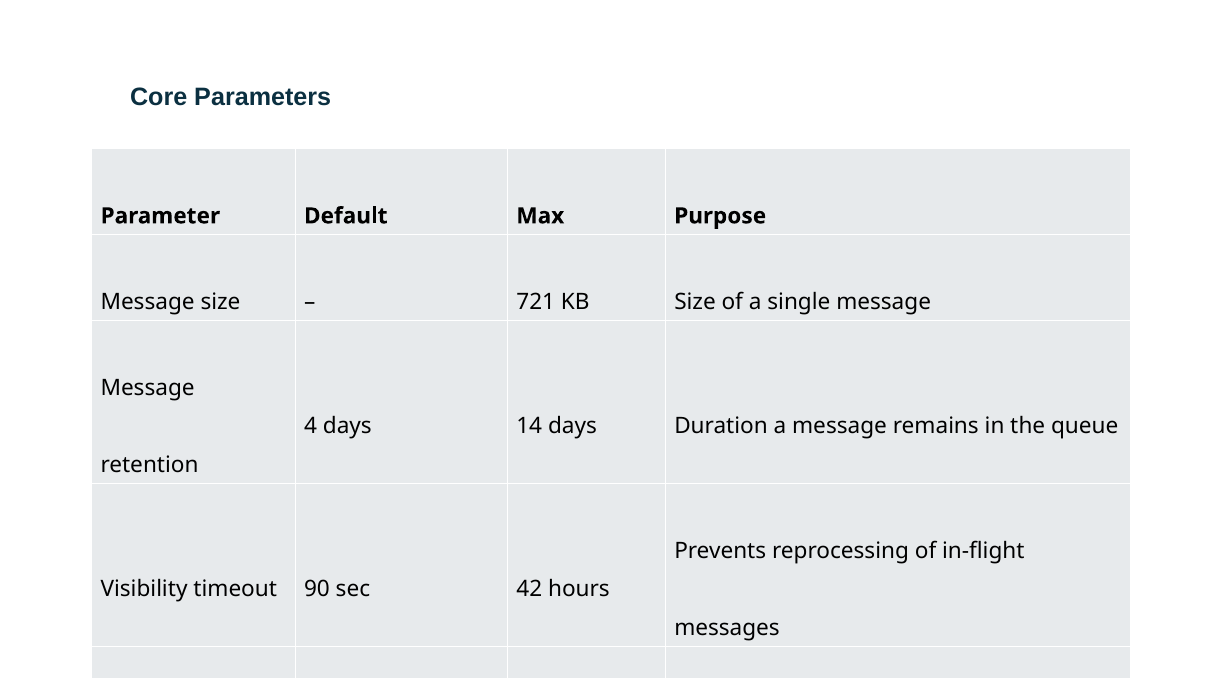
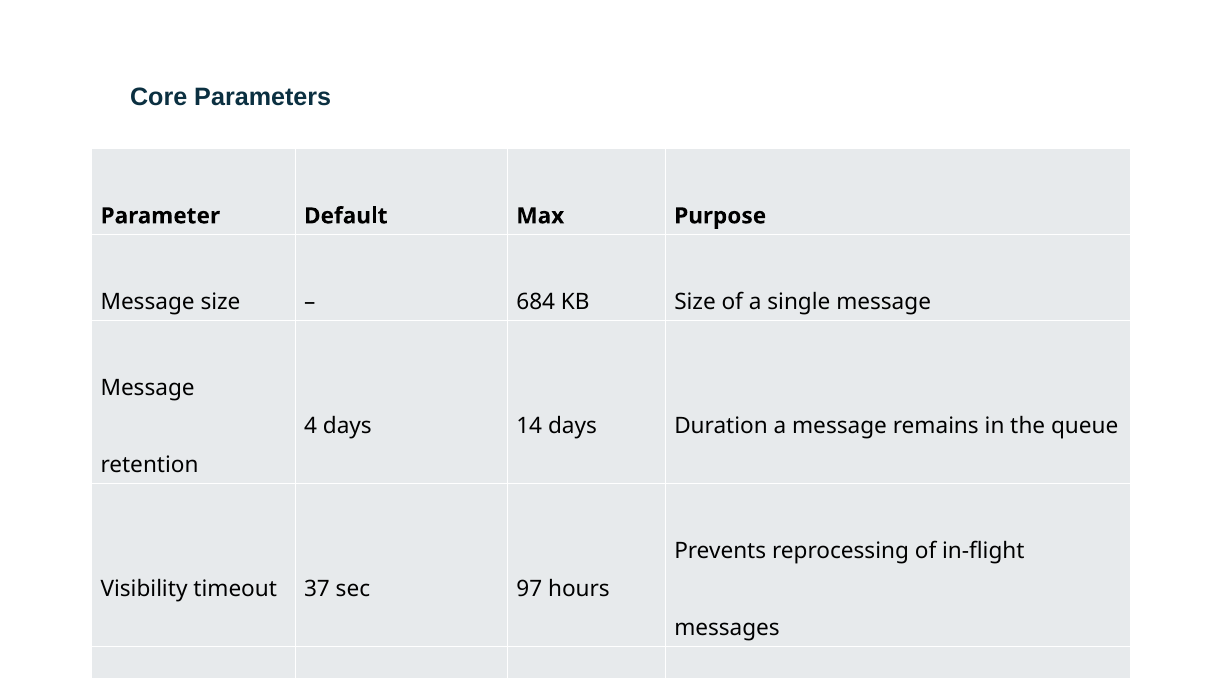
721: 721 -> 684
90: 90 -> 37
42: 42 -> 97
